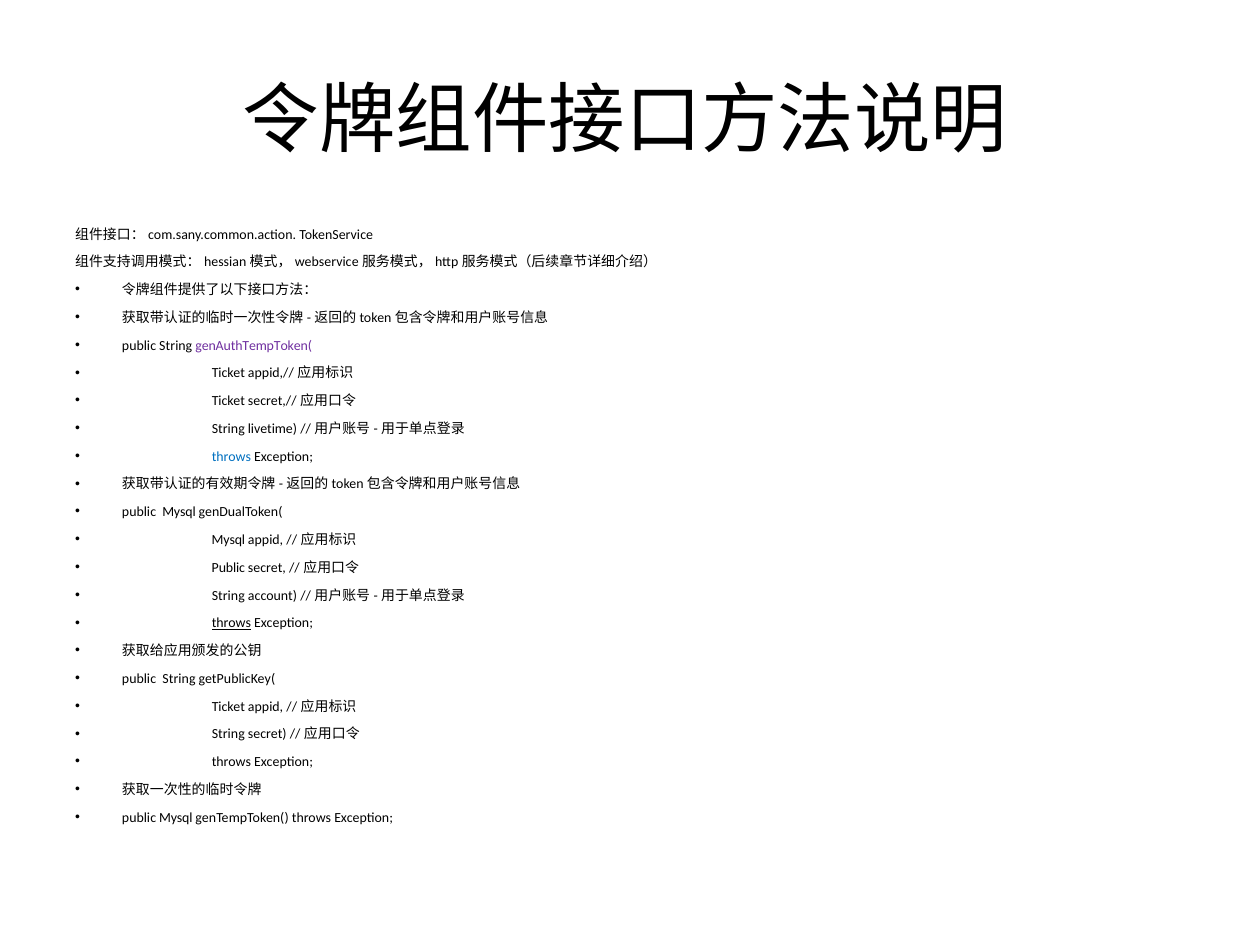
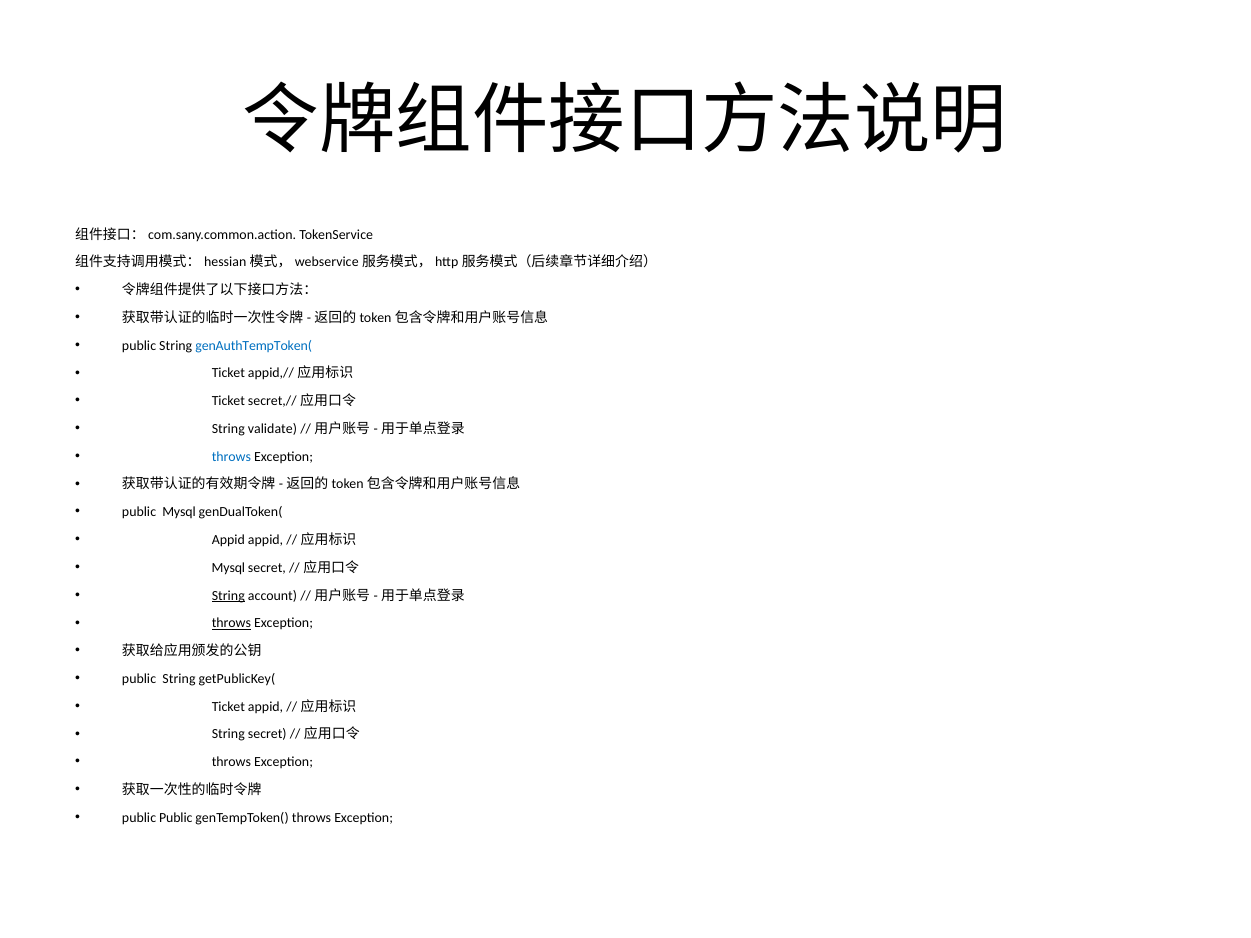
genAuthTempToken( colour: purple -> blue
livetime: livetime -> validate
Mysql at (228, 540): Mysql -> Appid
Public at (228, 568): Public -> Mysql
String at (228, 596) underline: none -> present
Mysql at (176, 818): Mysql -> Public
